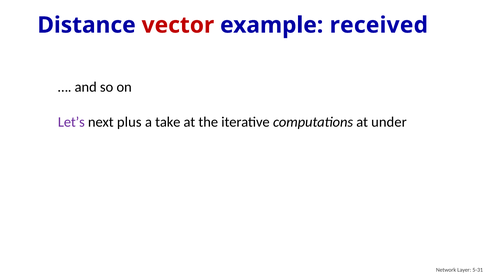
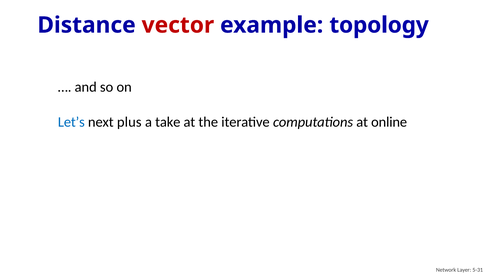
received: received -> topology
Let’s colour: purple -> blue
under: under -> online
